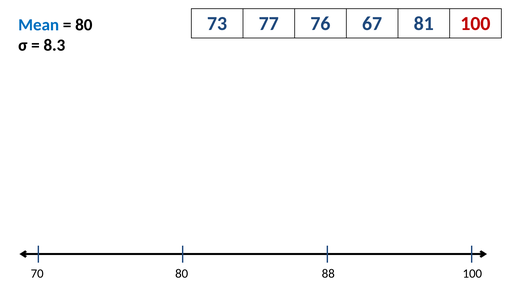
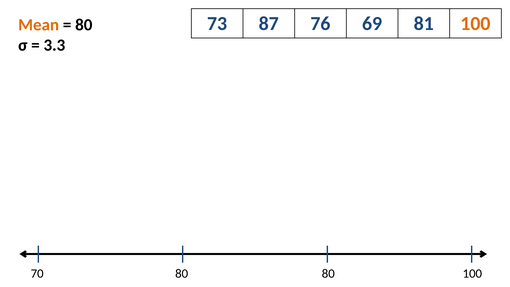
77: 77 -> 87
67: 67 -> 69
100 at (476, 23) colour: red -> orange
Mean colour: blue -> orange
8.3: 8.3 -> 3.3
80 88: 88 -> 80
